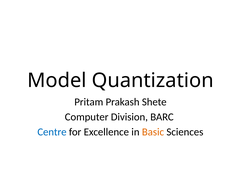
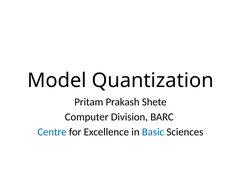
Basic colour: orange -> blue
